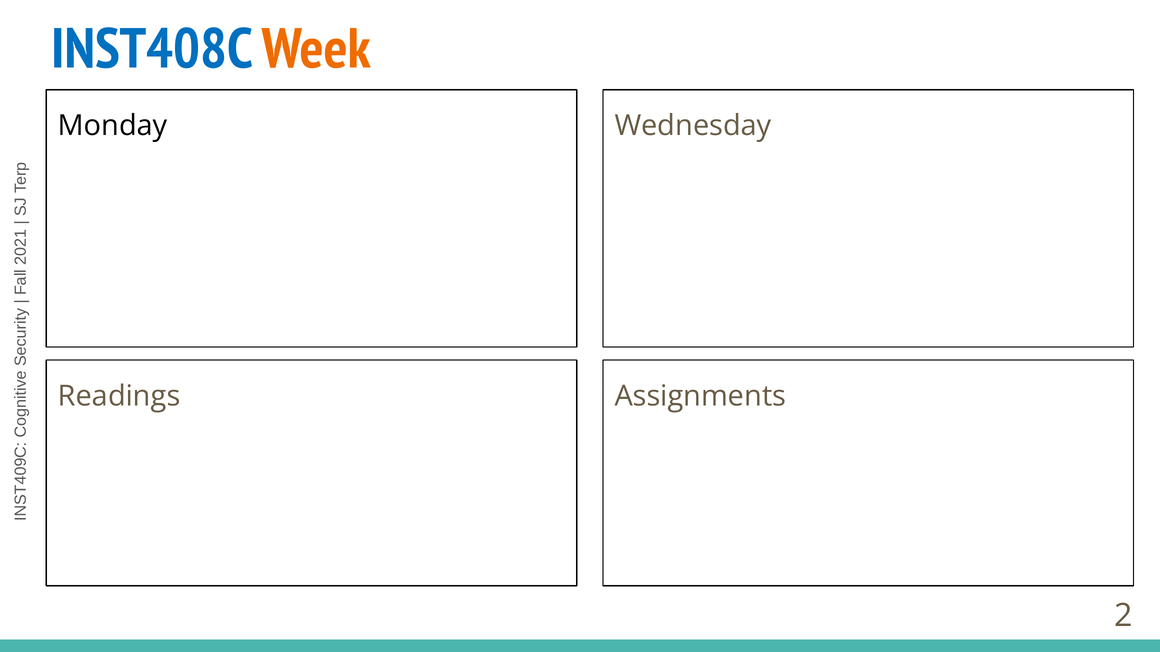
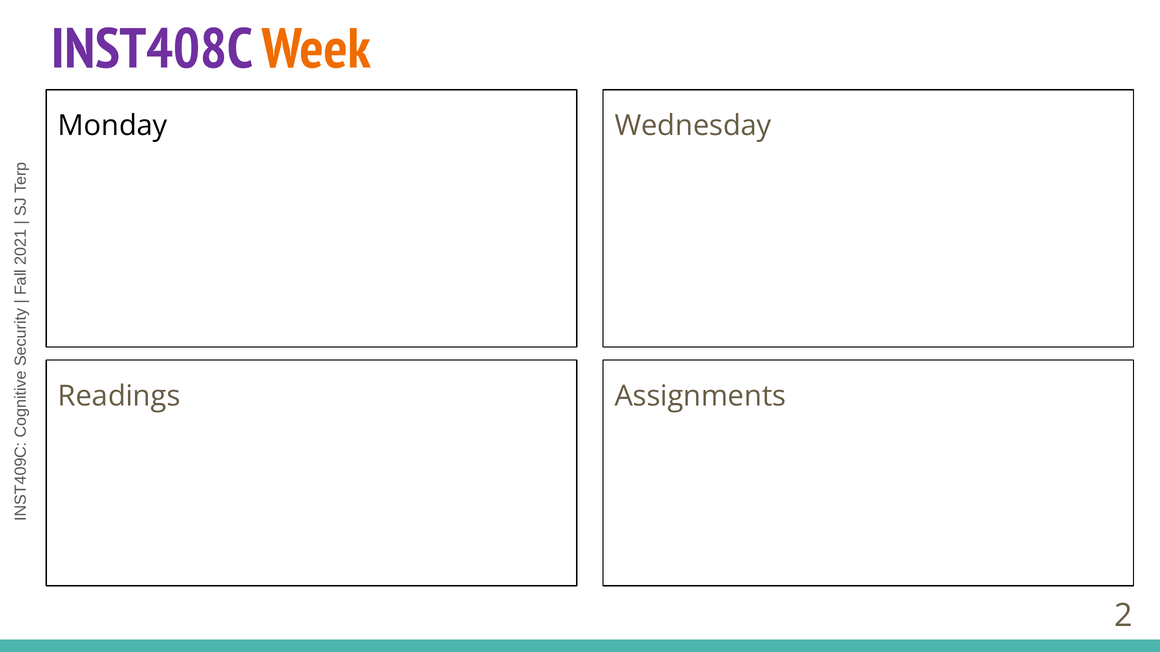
INST408C colour: blue -> purple
